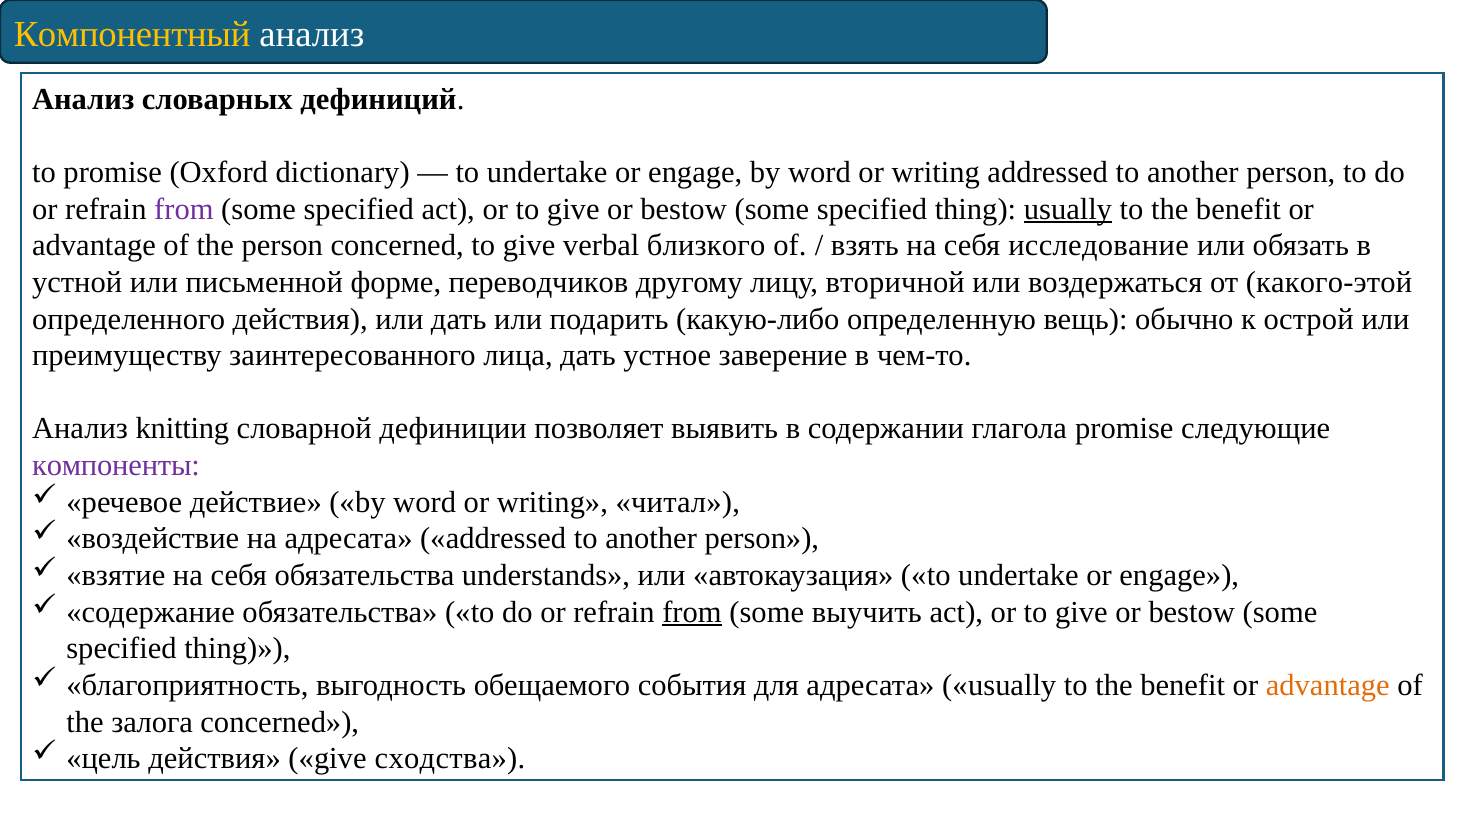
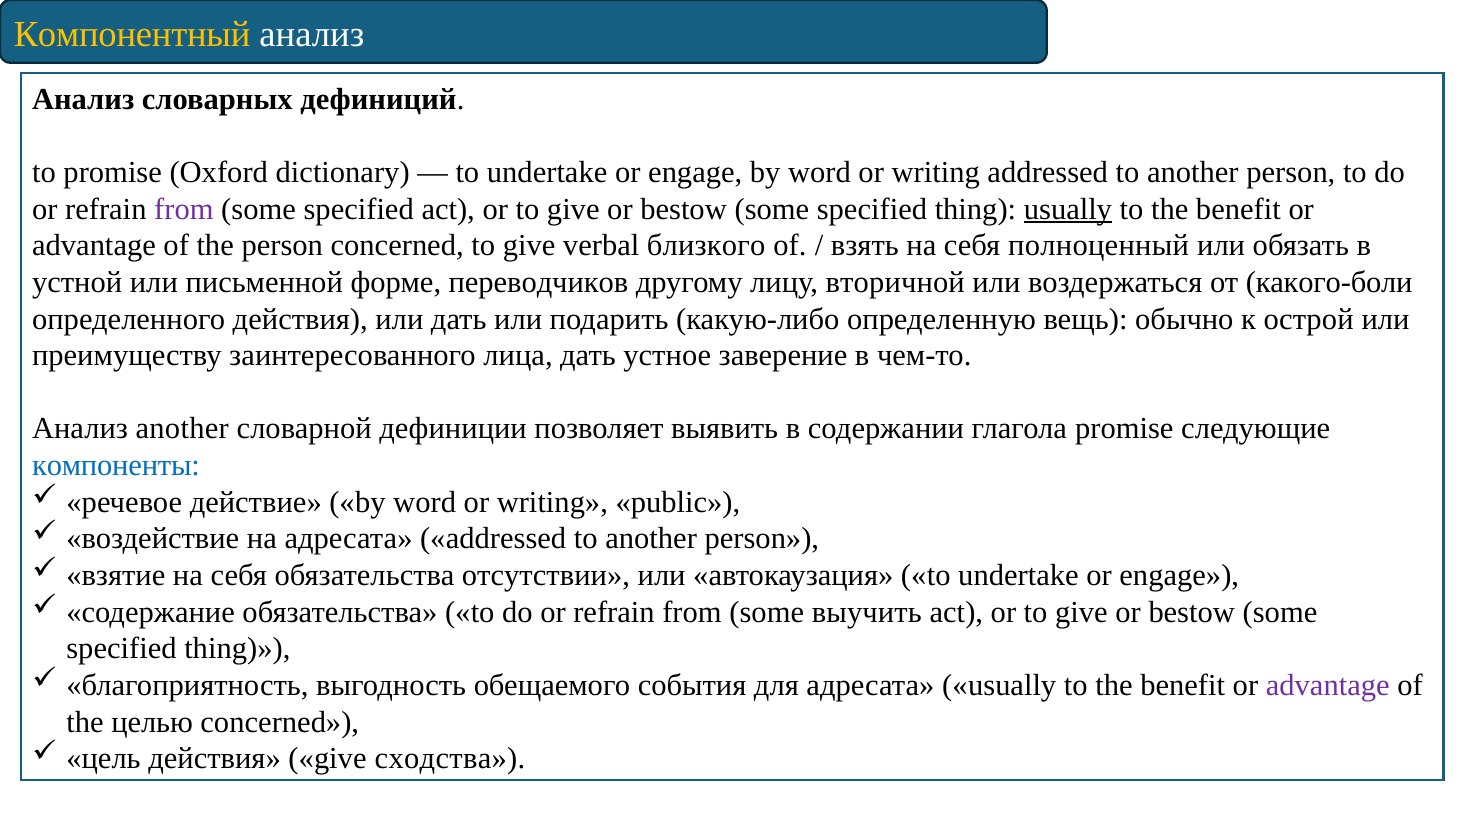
исследование: исследование -> полноценный
какого-этой: какого-этой -> какого-боли
Анализ knitting: knitting -> another
компоненты colour: purple -> blue
читал: читал -> public
understands: understands -> отсутствии
from at (692, 612) underline: present -> none
advantage at (1328, 685) colour: orange -> purple
залога: залога -> целью
